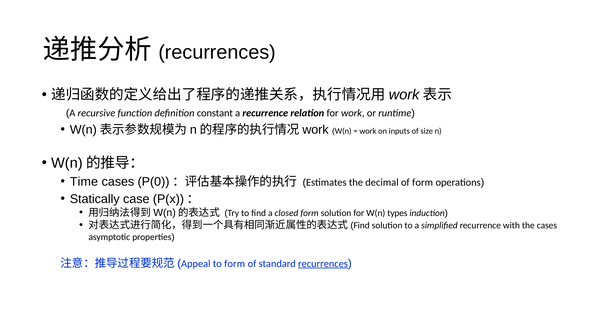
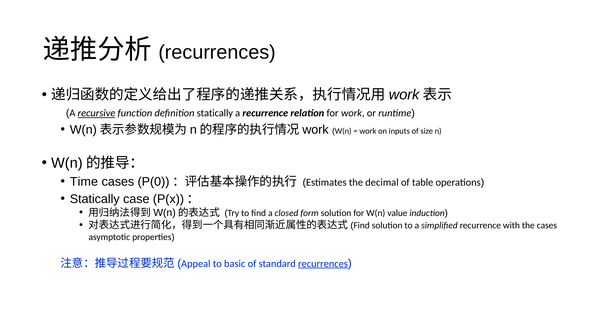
recursive underline: none -> present
definition constant: constant -> statically
of form: form -> table
types: types -> value
to form: form -> basic
